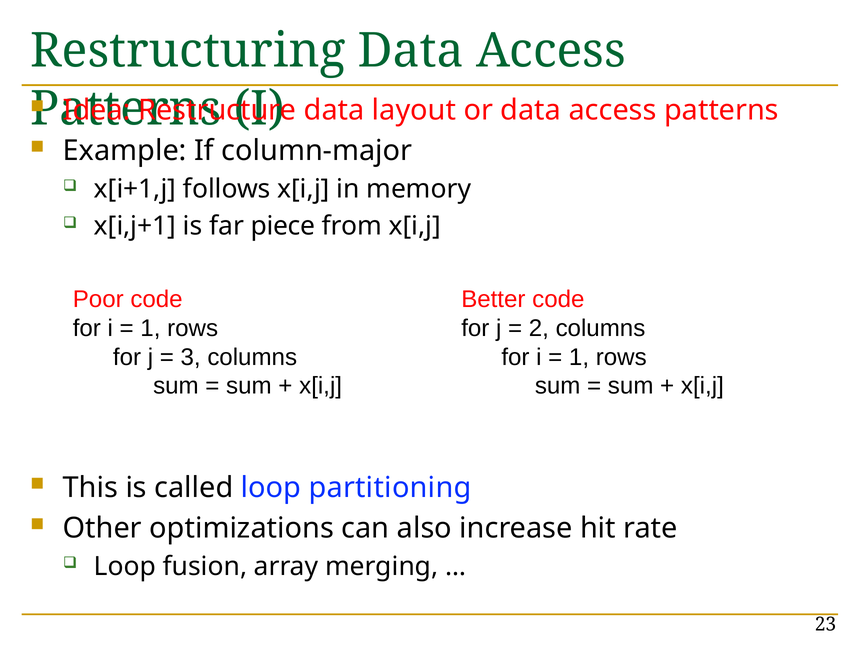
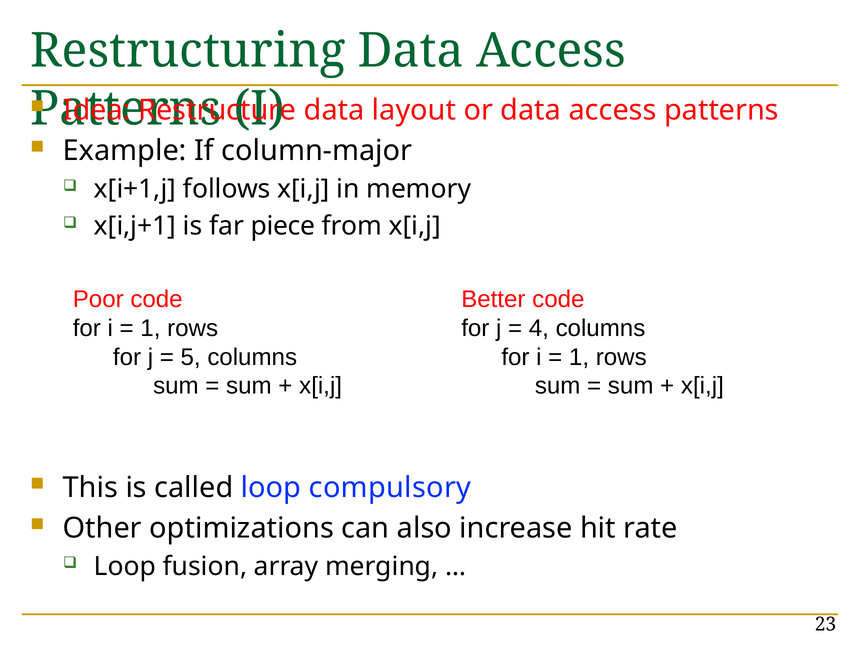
2: 2 -> 4
3: 3 -> 5
partitioning: partitioning -> compulsory
